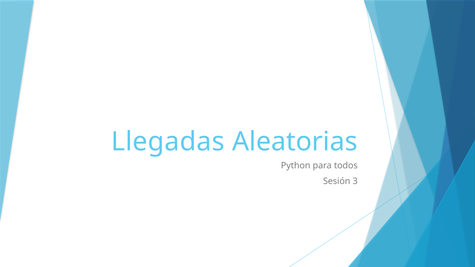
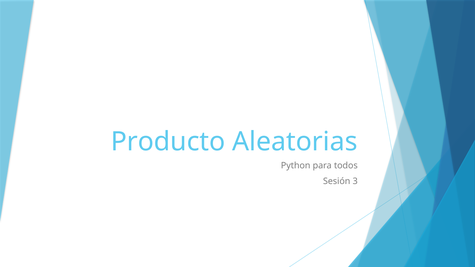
Llegadas: Llegadas -> Producto
